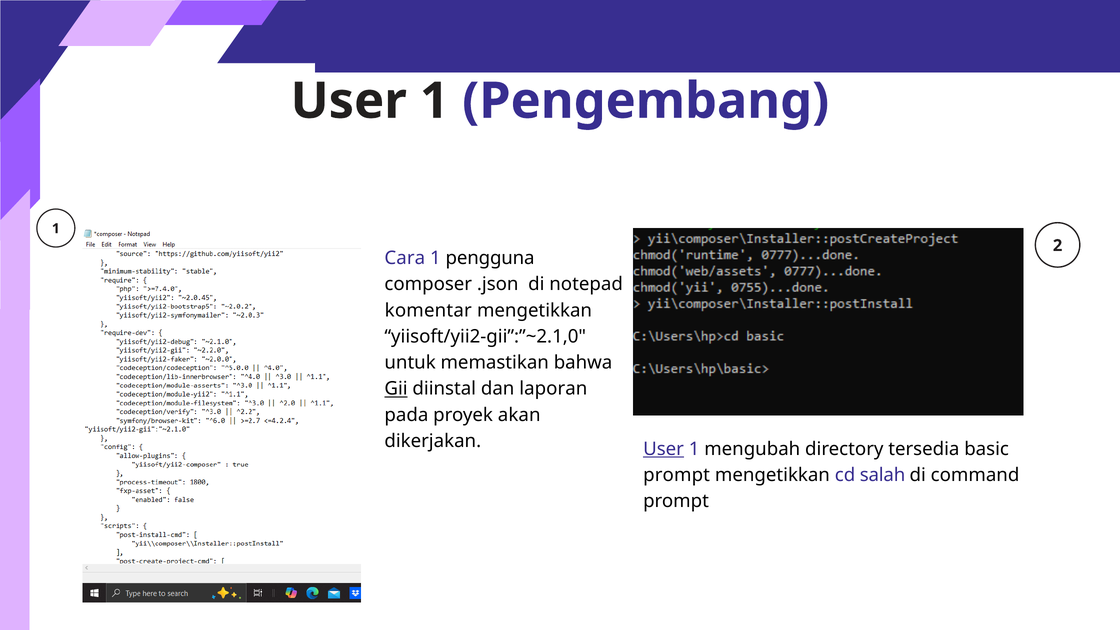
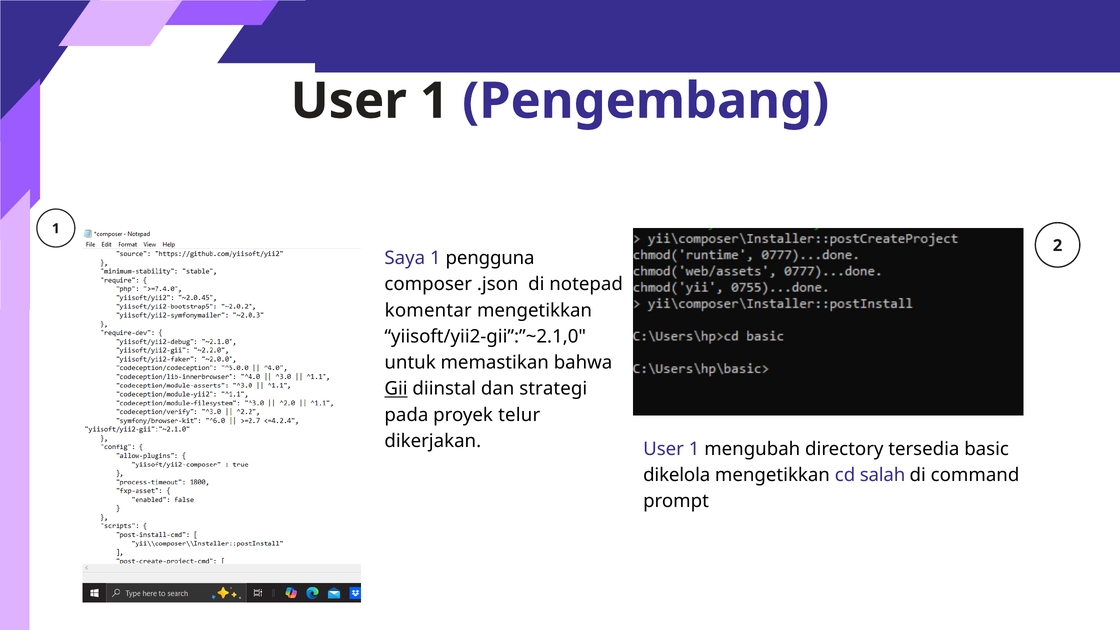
Cara: Cara -> Saya
laporan: laporan -> strategi
akan: akan -> telur
User at (664, 449) underline: present -> none
prompt at (677, 475): prompt -> dikelola
